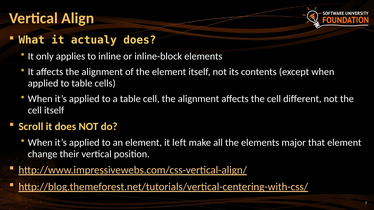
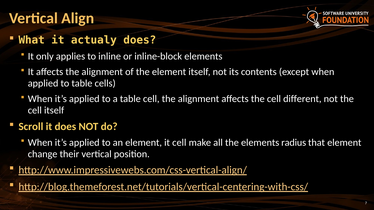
it left: left -> cell
major: major -> radius
